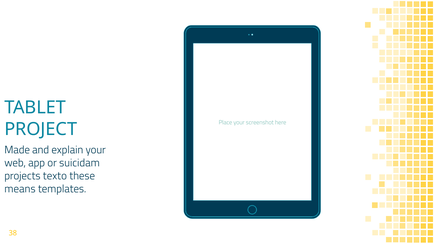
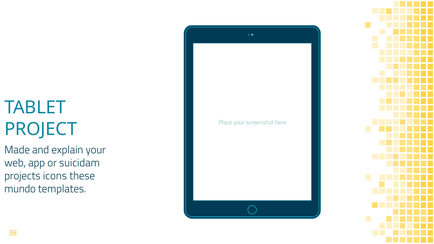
texto: texto -> icons
means: means -> mundo
